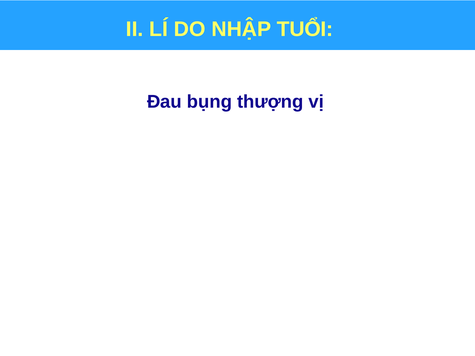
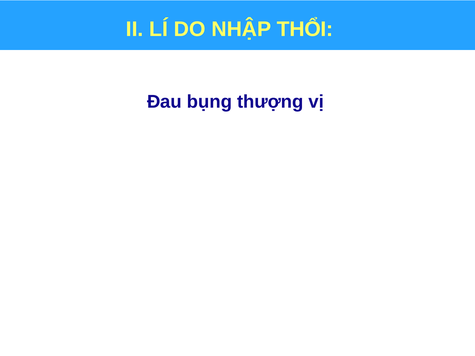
TUỔI: TUỔI -> THỔI
